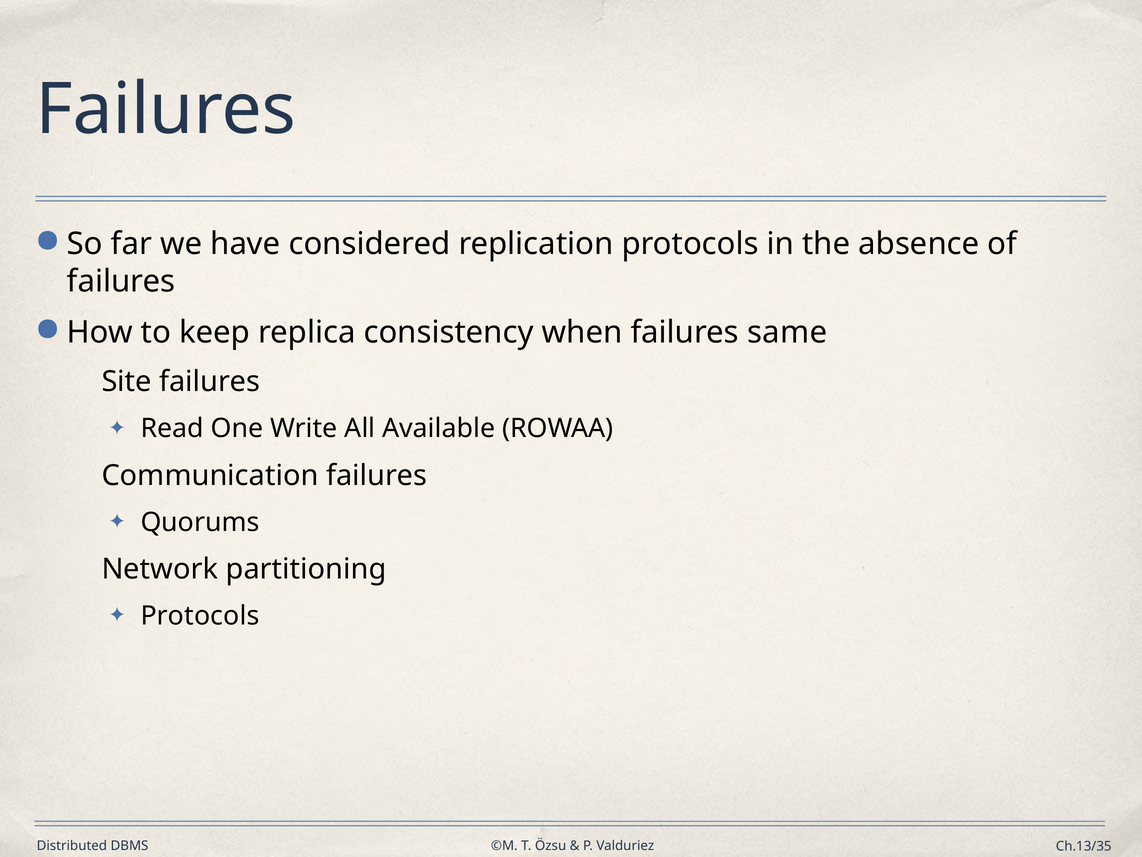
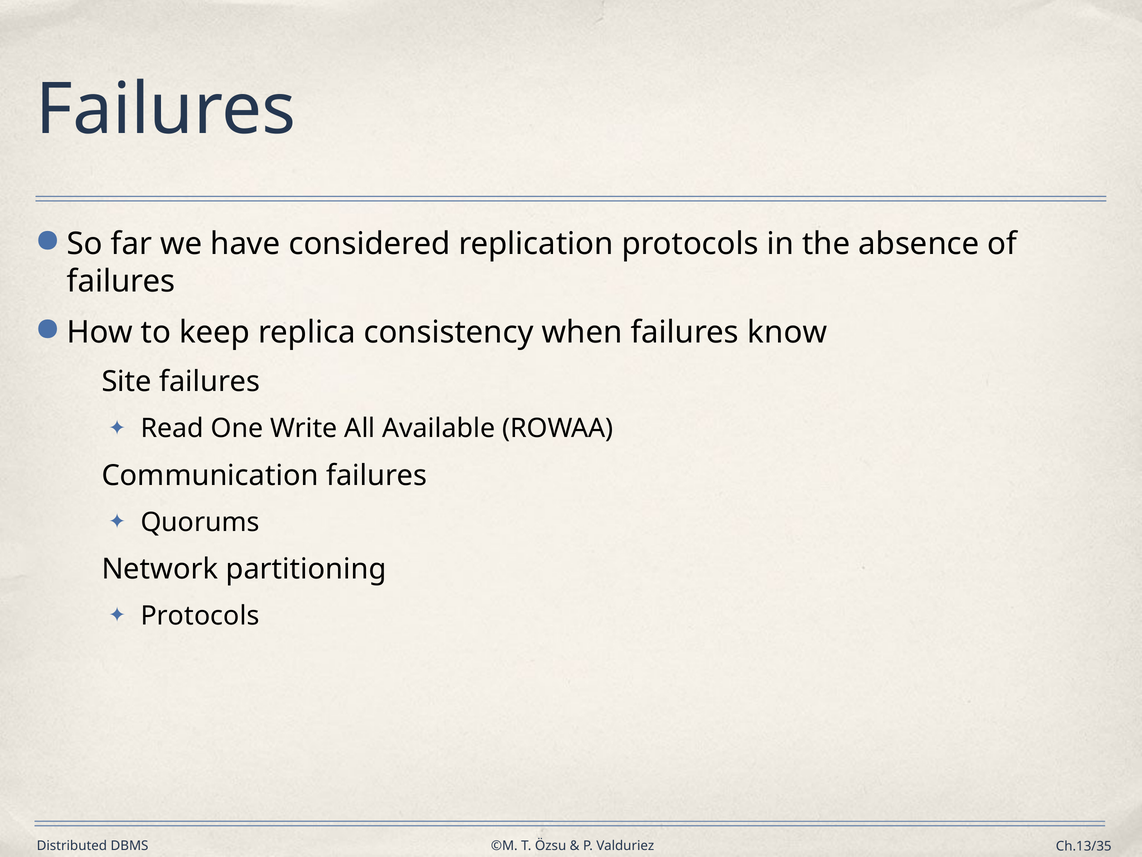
same: same -> know
